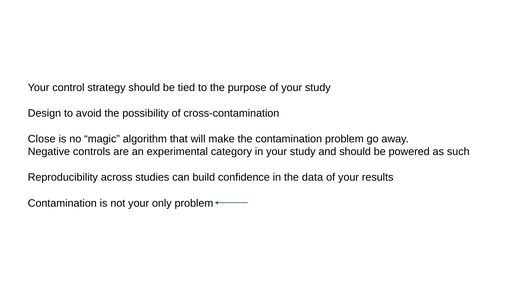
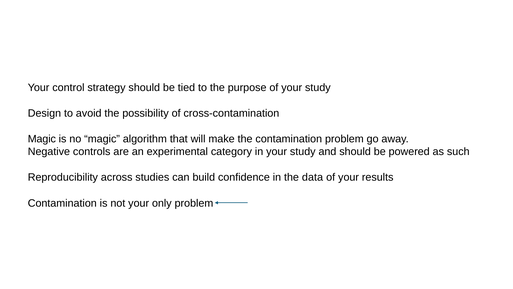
Close at (42, 139): Close -> Magic
